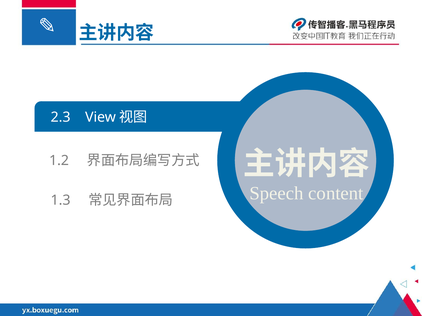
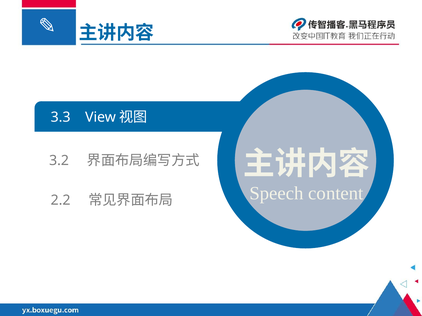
2.3: 2.3 -> 3.3
1.2: 1.2 -> 3.2
1.3: 1.3 -> 2.2
